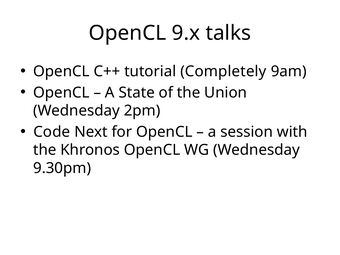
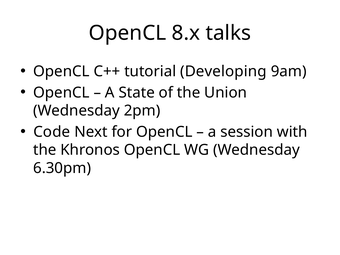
9.x: 9.x -> 8.x
Completely: Completely -> Developing
9.30pm: 9.30pm -> 6.30pm
